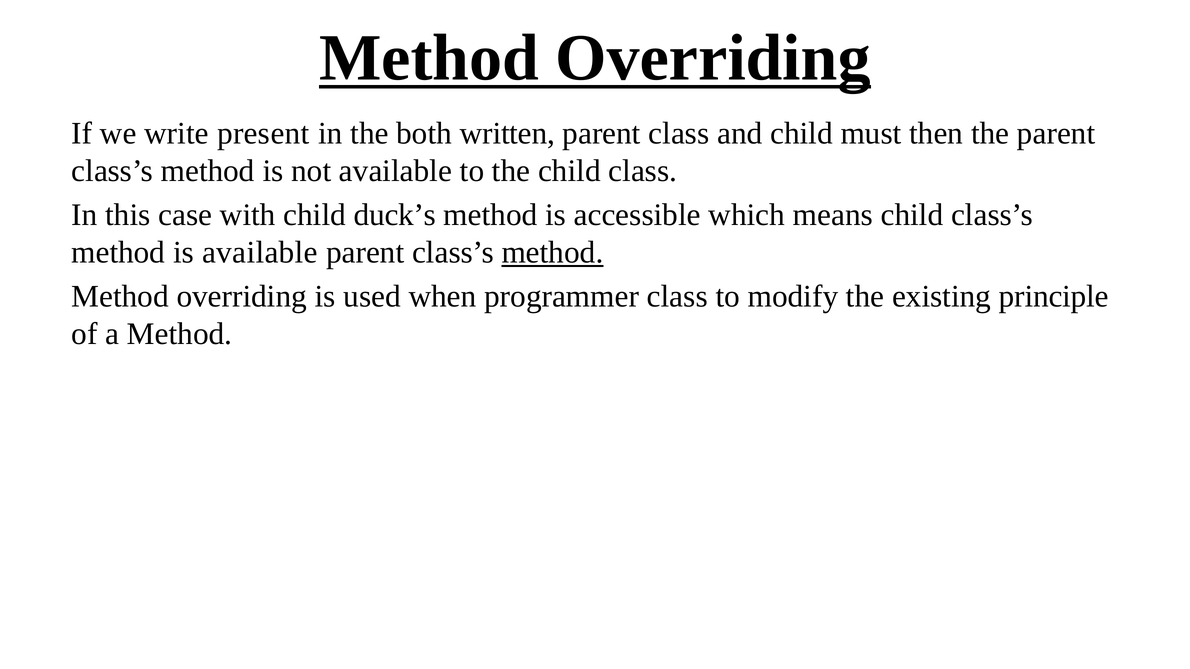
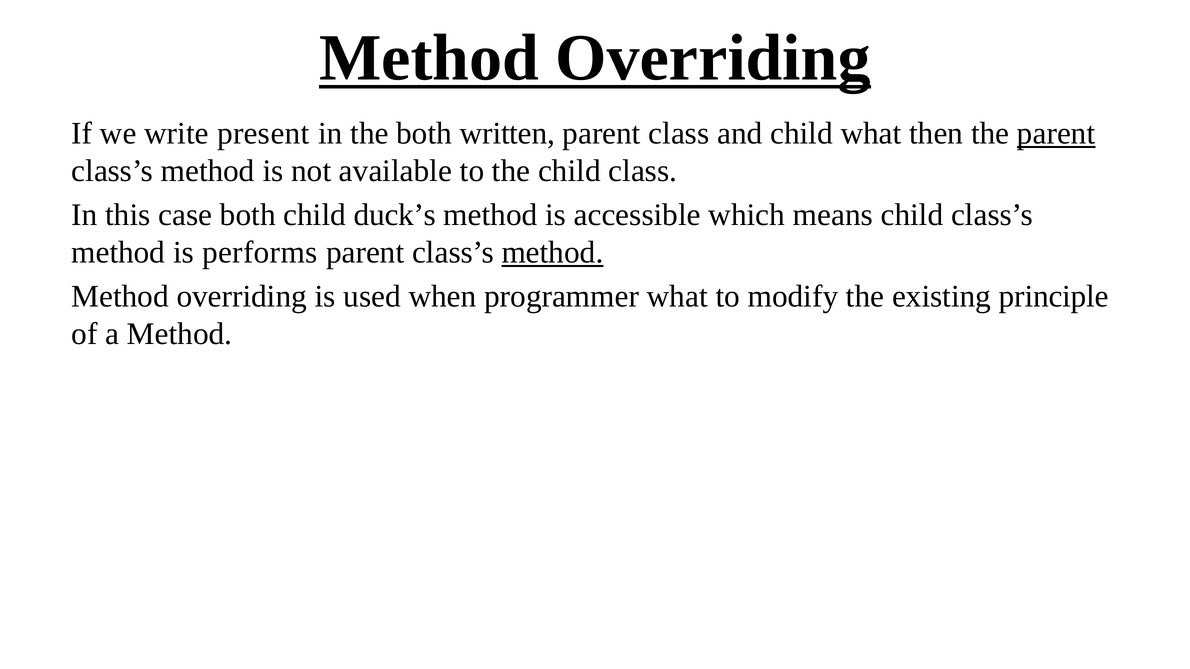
child must: must -> what
parent at (1056, 134) underline: none -> present
case with: with -> both
is available: available -> performs
programmer class: class -> what
